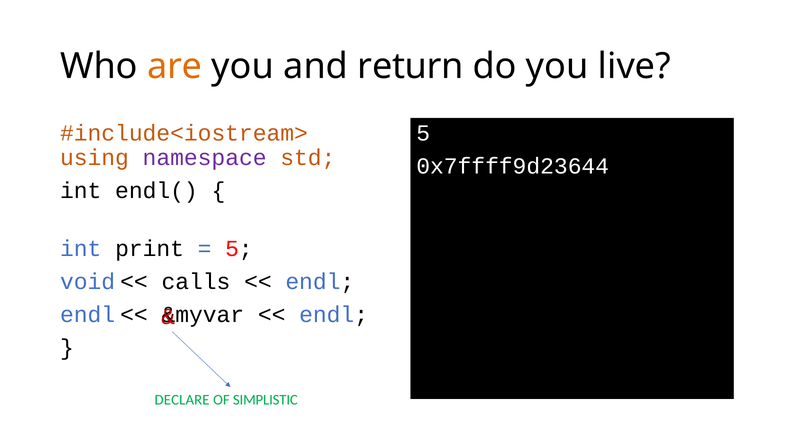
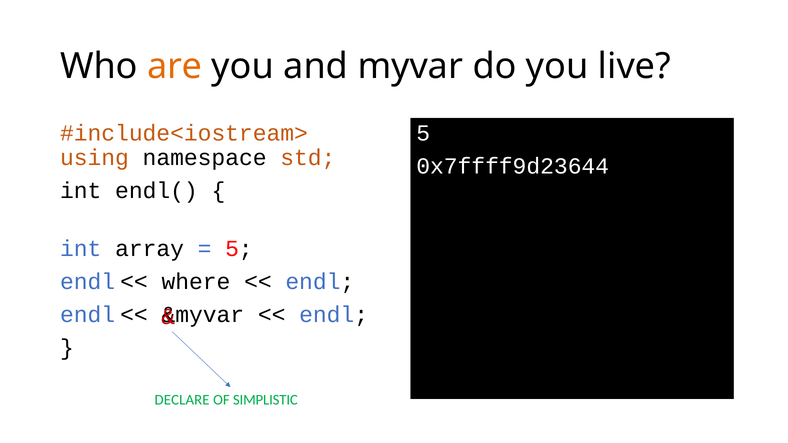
return: return -> myvar
namespace colour: purple -> black
print: print -> array
void at (88, 282): void -> endl
calls: calls -> where
